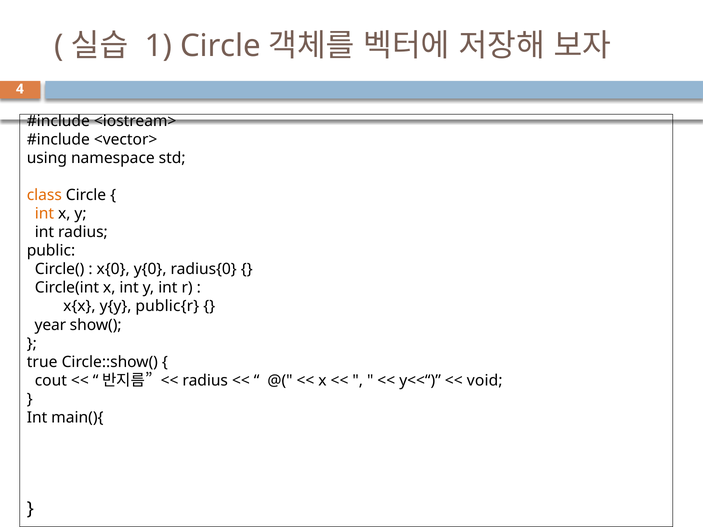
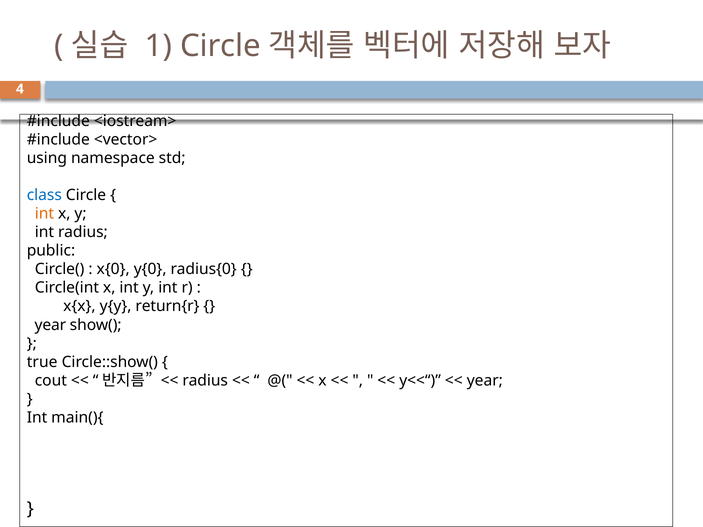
class colour: orange -> blue
public{r: public{r -> return{r
void at (485, 381): void -> year
